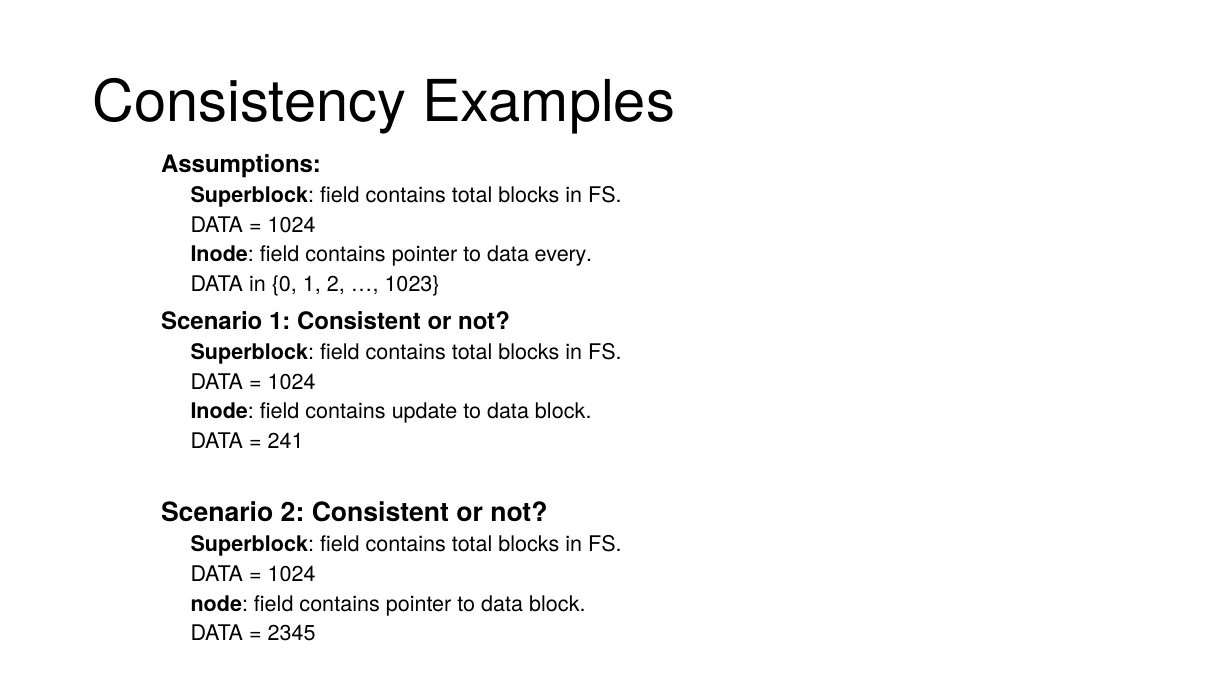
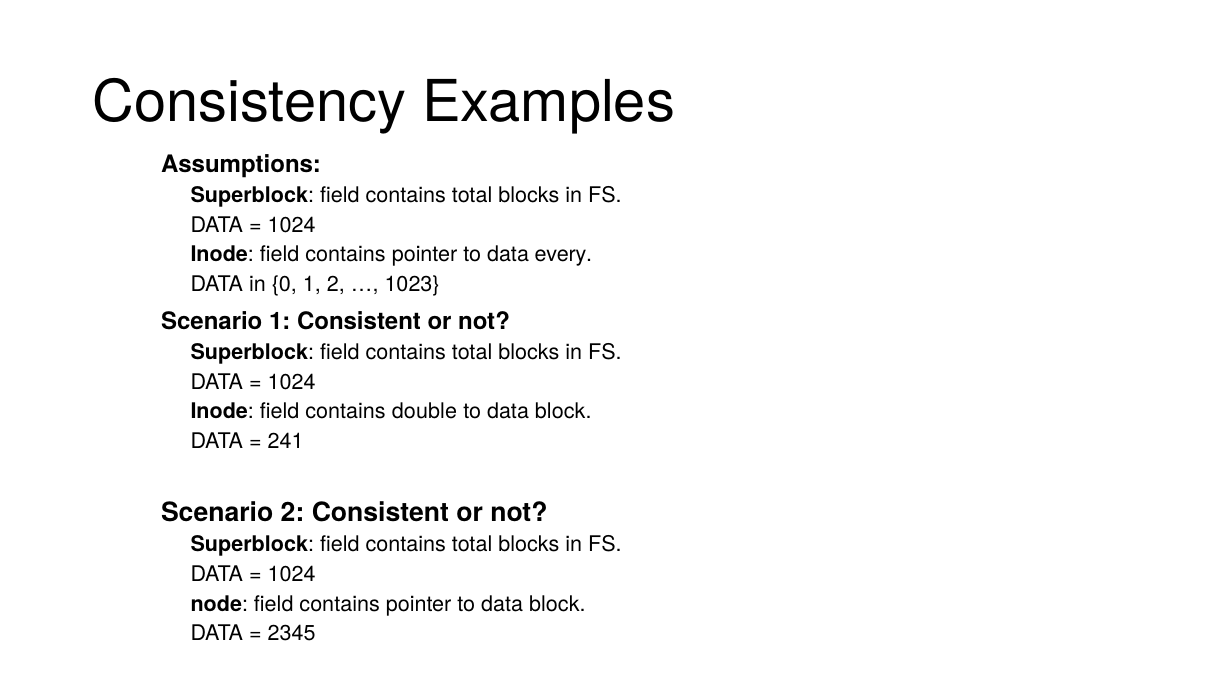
update: update -> double
